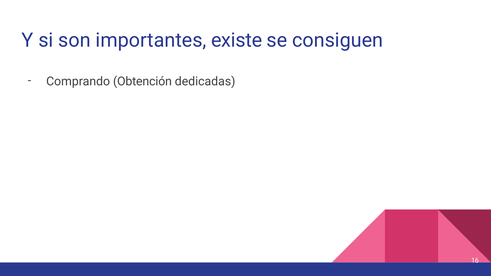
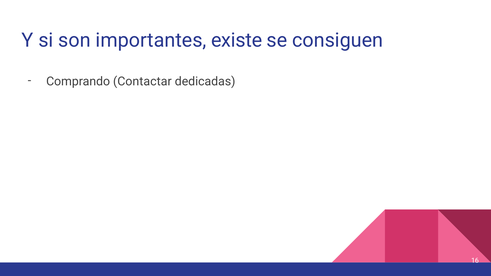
Obtención: Obtención -> Contactar
